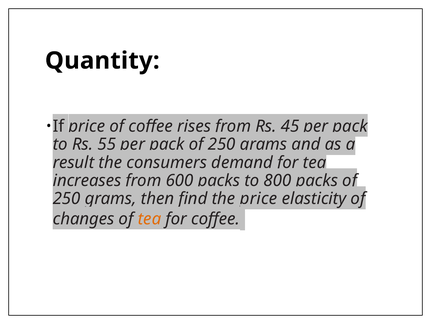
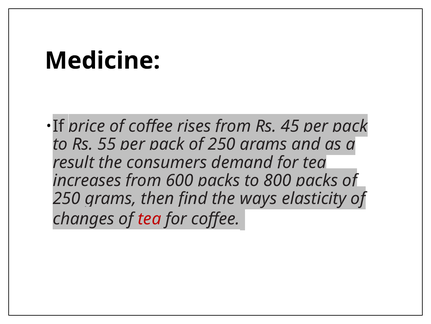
Quantity: Quantity -> Medicine
price at (258, 198): price -> ways
tea at (149, 218) colour: orange -> red
